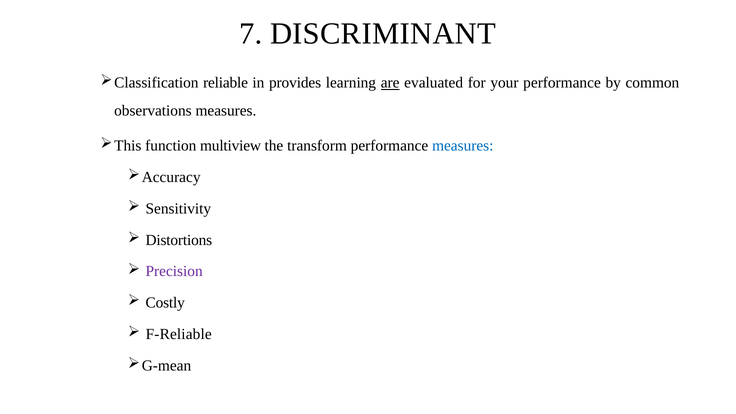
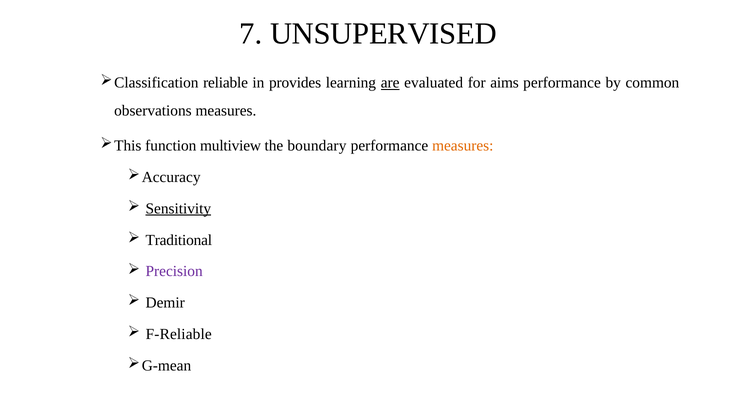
DISCRIMINANT: DISCRIMINANT -> UNSUPERVISED
your: your -> aims
transform: transform -> boundary
measures at (463, 146) colour: blue -> orange
Sensitivity underline: none -> present
Distortions: Distortions -> Traditional
Costly: Costly -> Demir
